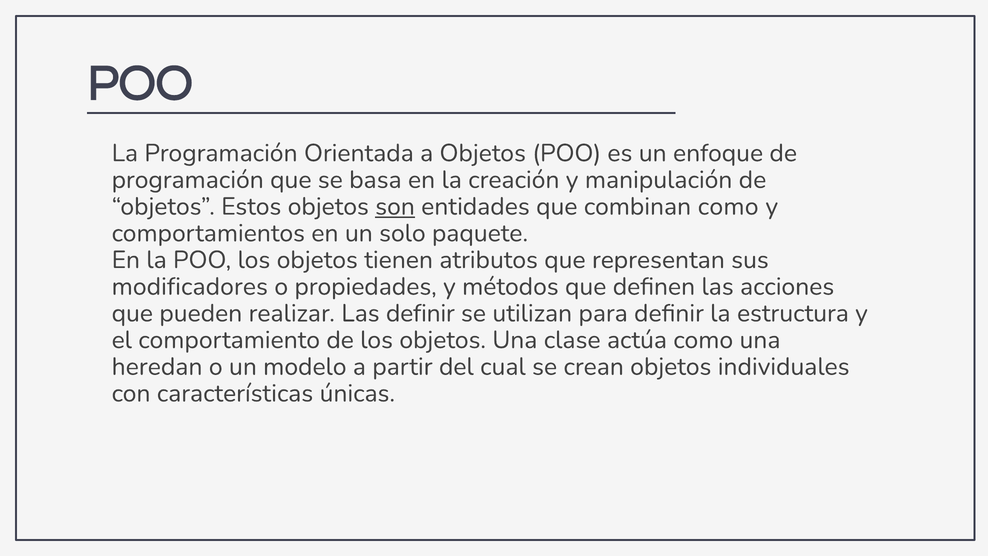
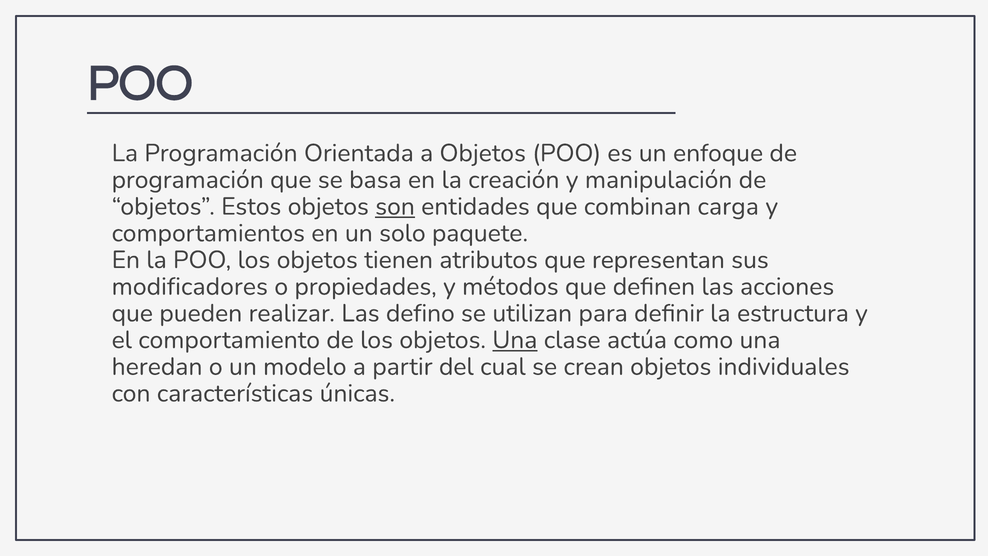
combinan como: como -> carga
Las definir: definir -> defino
Una at (515, 340) underline: none -> present
